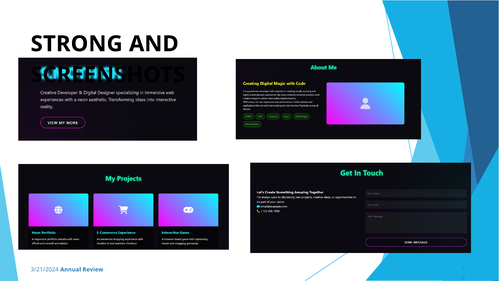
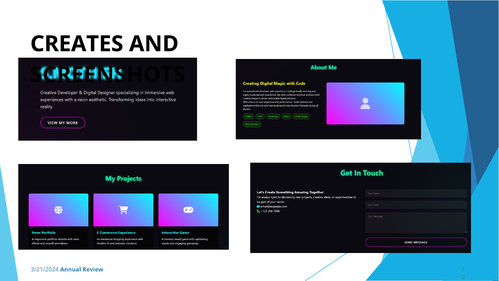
STRONG: STRONG -> CREATES
